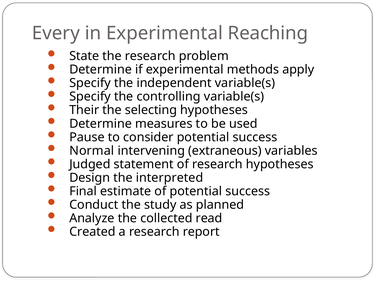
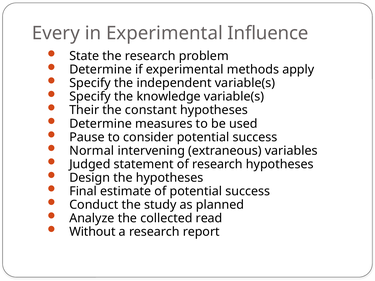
Reaching: Reaching -> Influence
controlling: controlling -> knowledge
selecting: selecting -> constant
the interpreted: interpreted -> hypotheses
Created: Created -> Without
